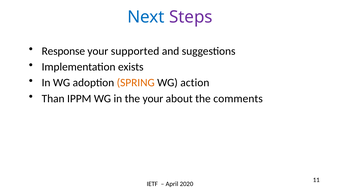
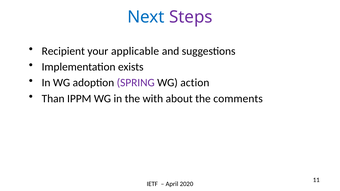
Response: Response -> Recipient
supported: supported -> applicable
SPRING colour: orange -> purple
the your: your -> with
